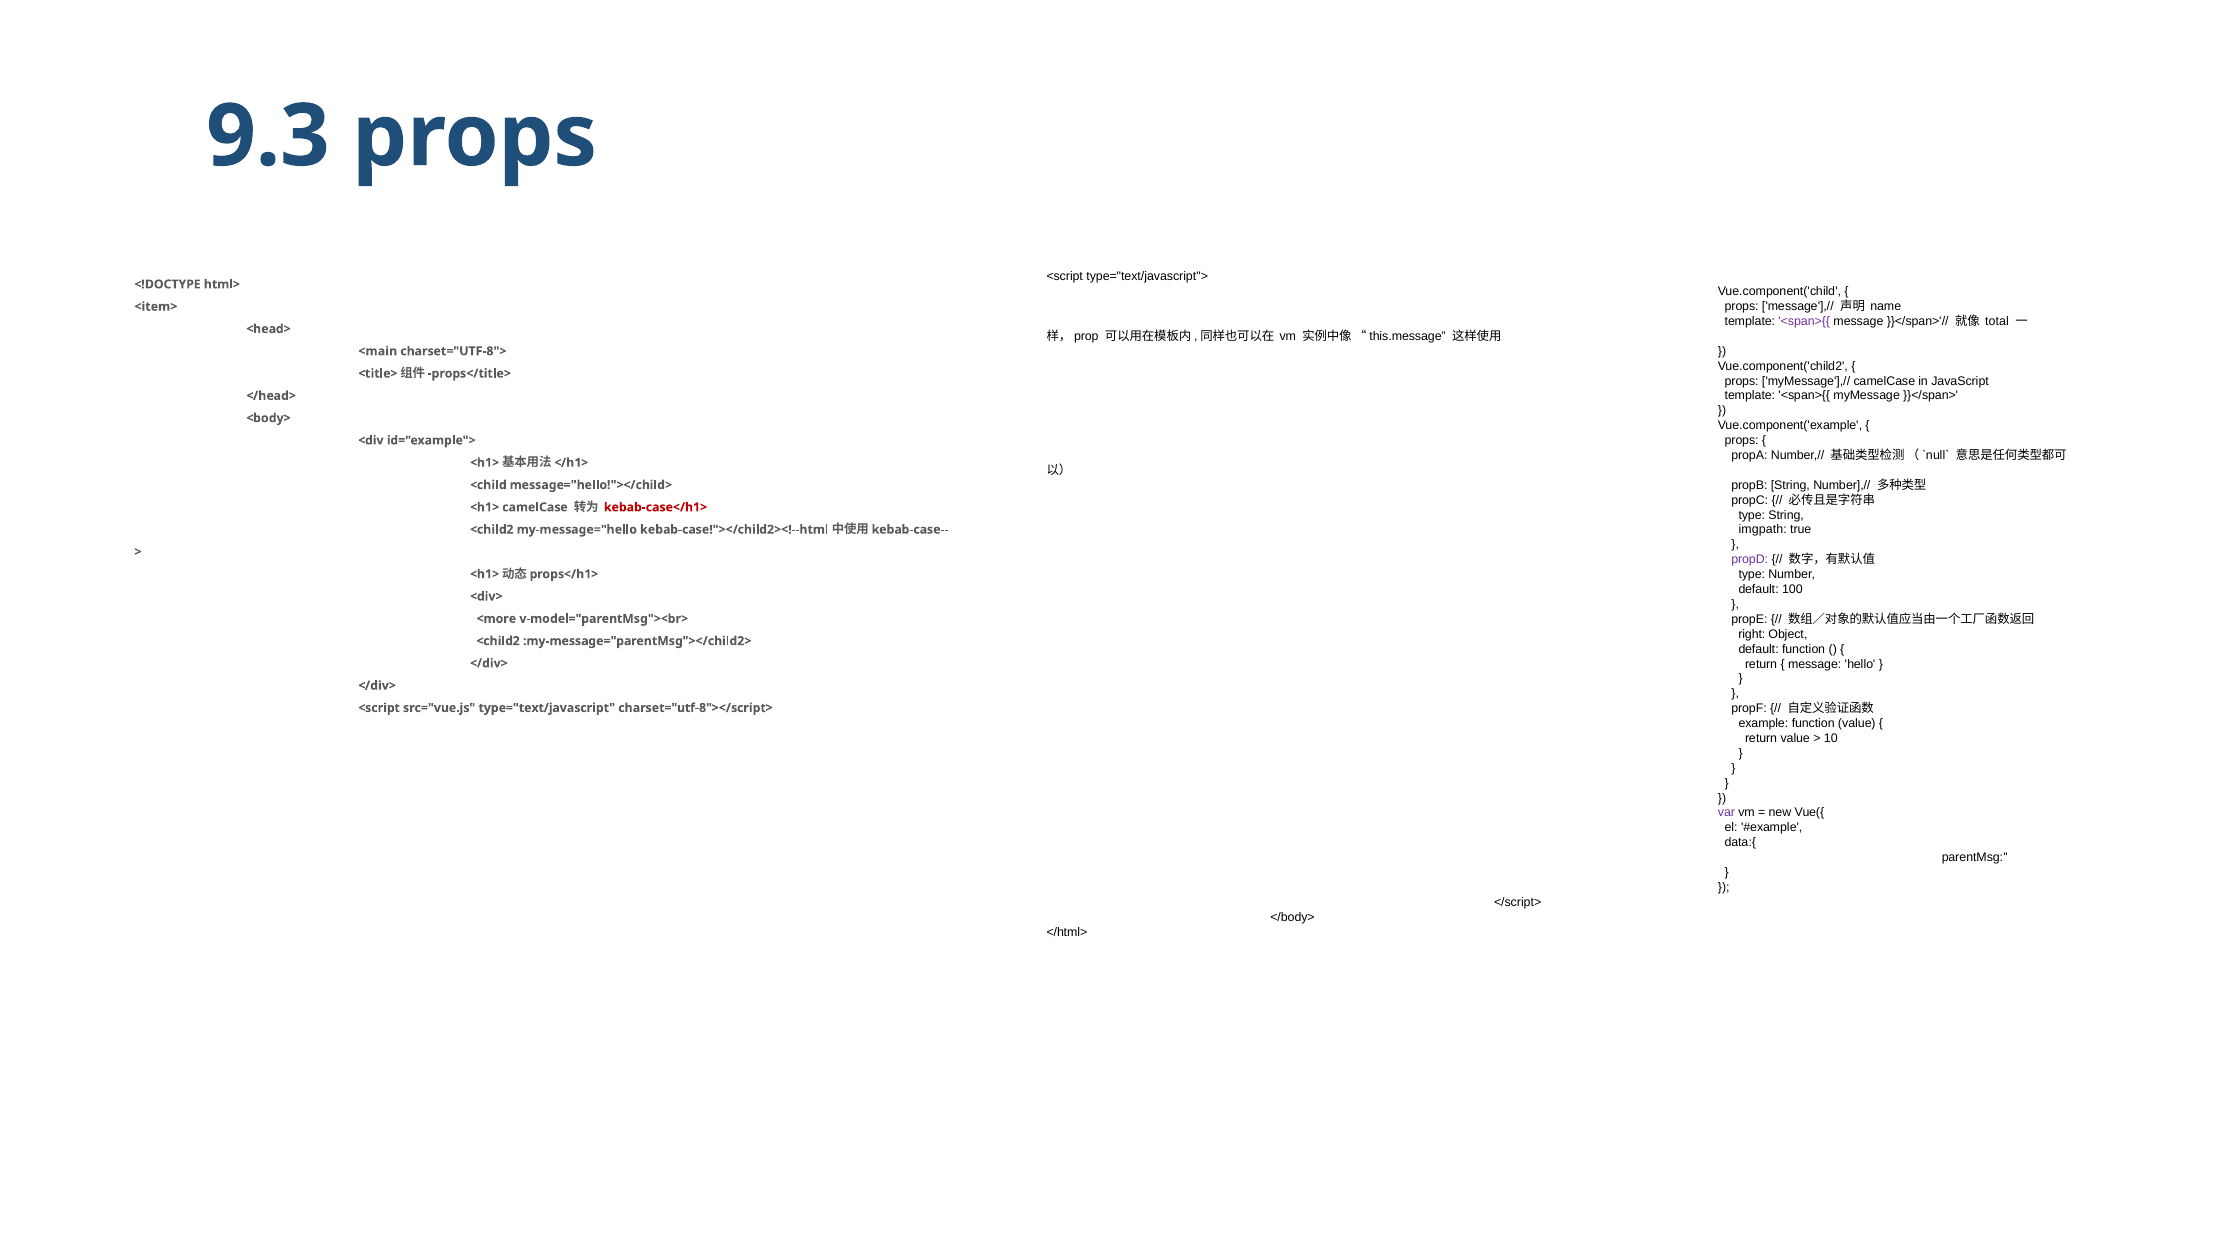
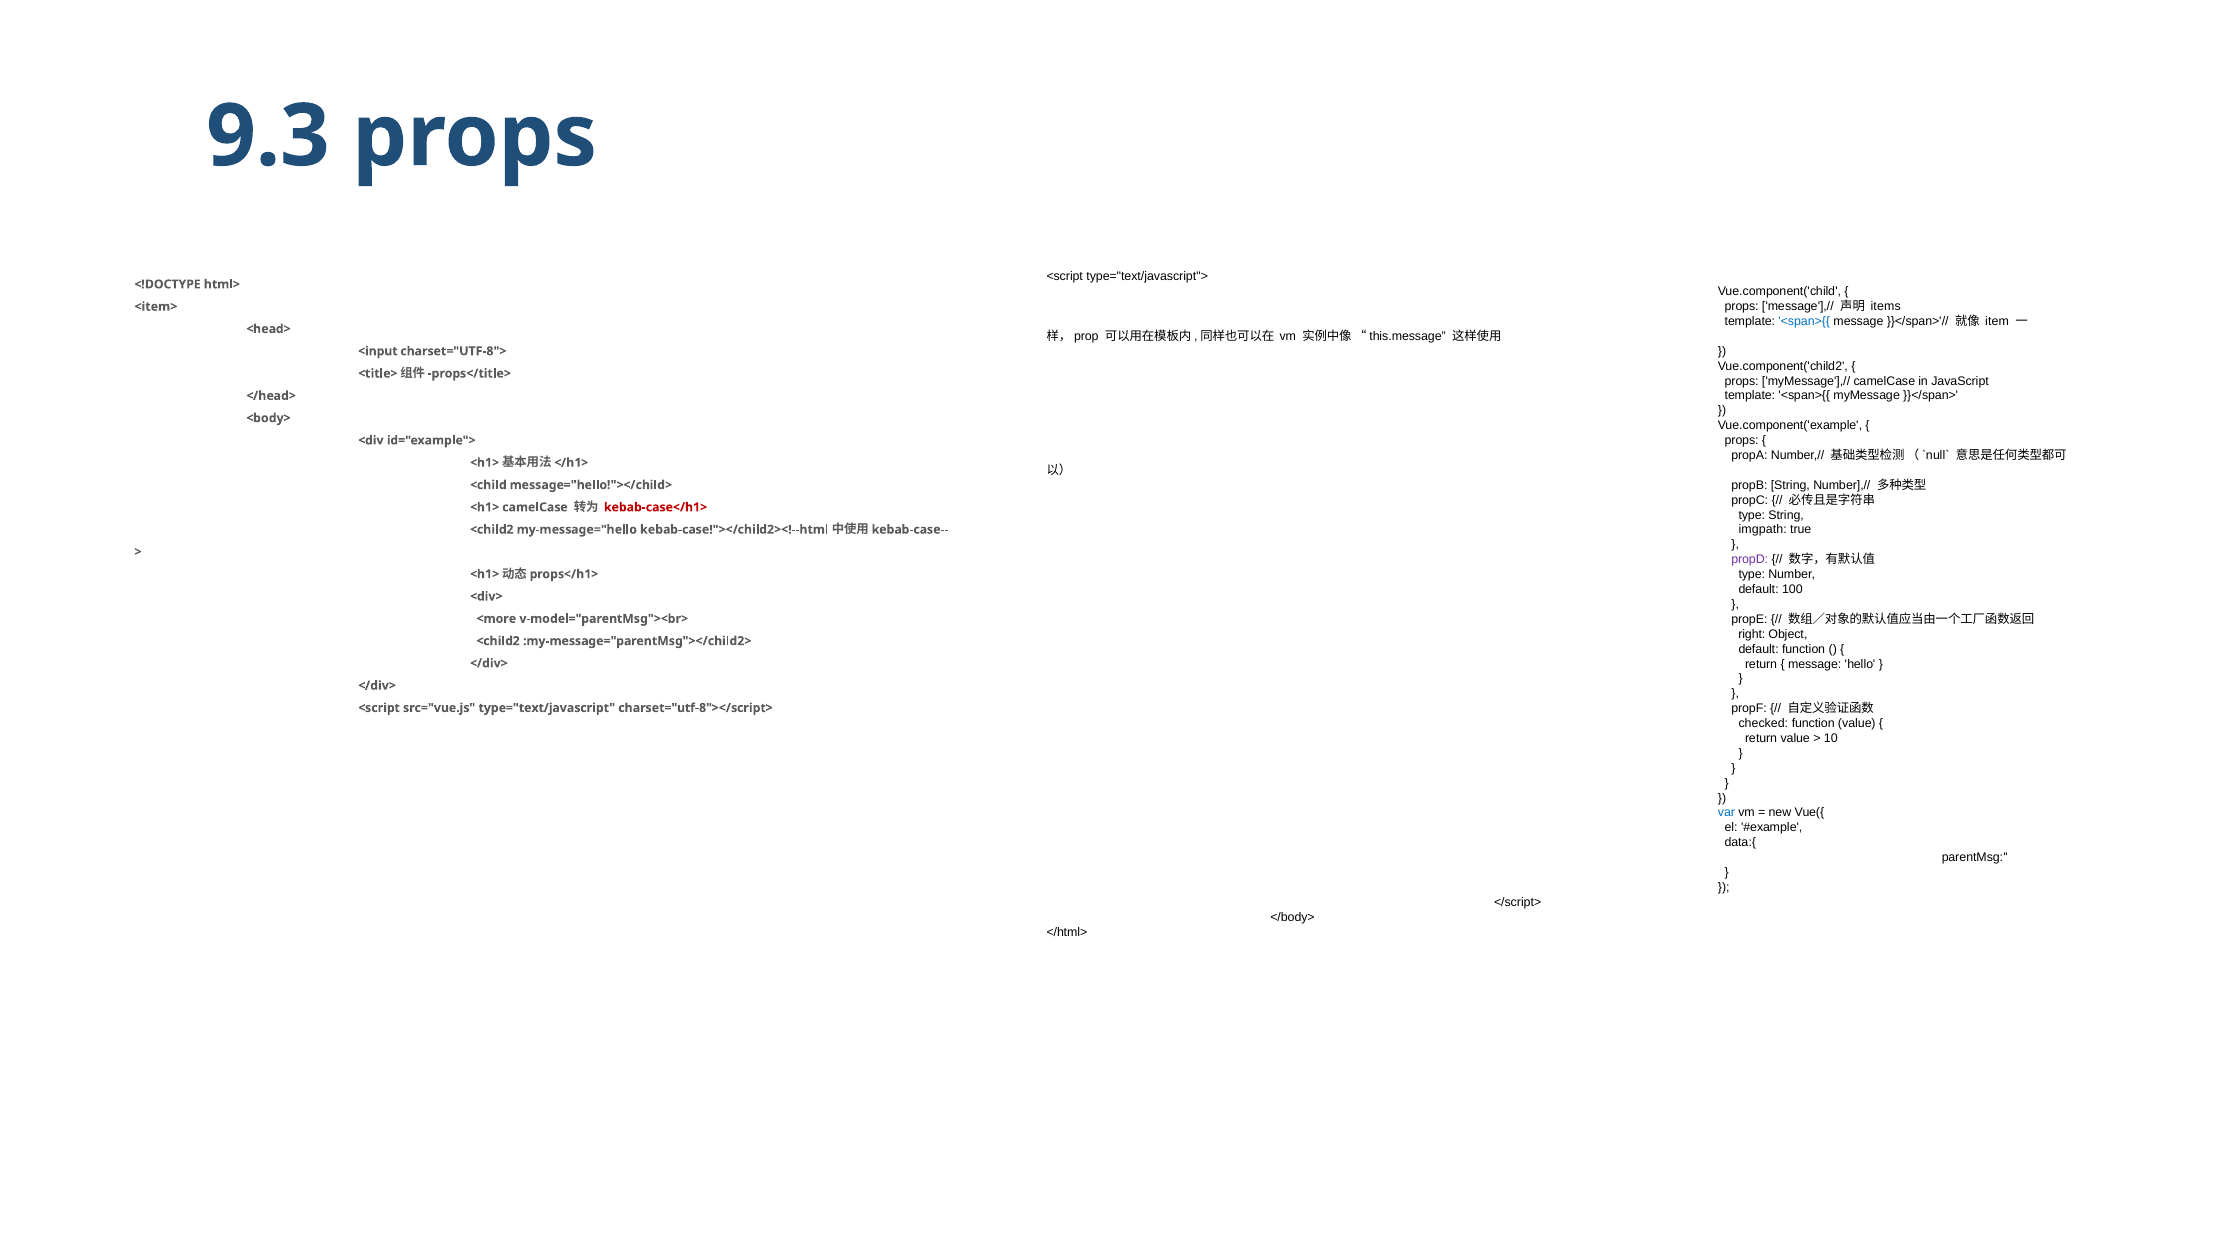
name: name -> items
<span>{{ at (1804, 321) colour: purple -> blue
total: total -> item
<main: <main -> <input
example: example -> checked
var colour: purple -> blue
